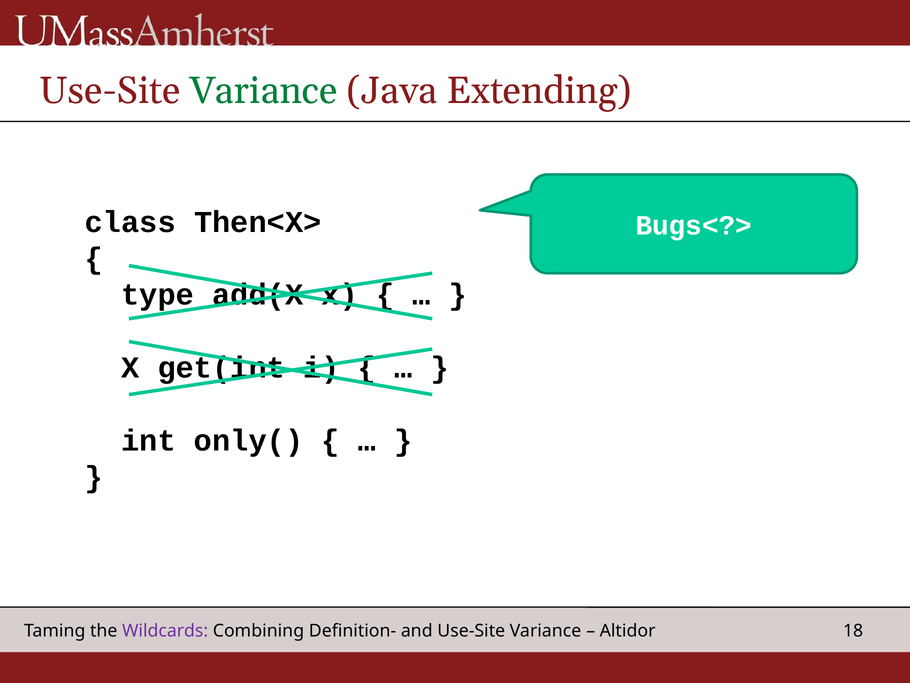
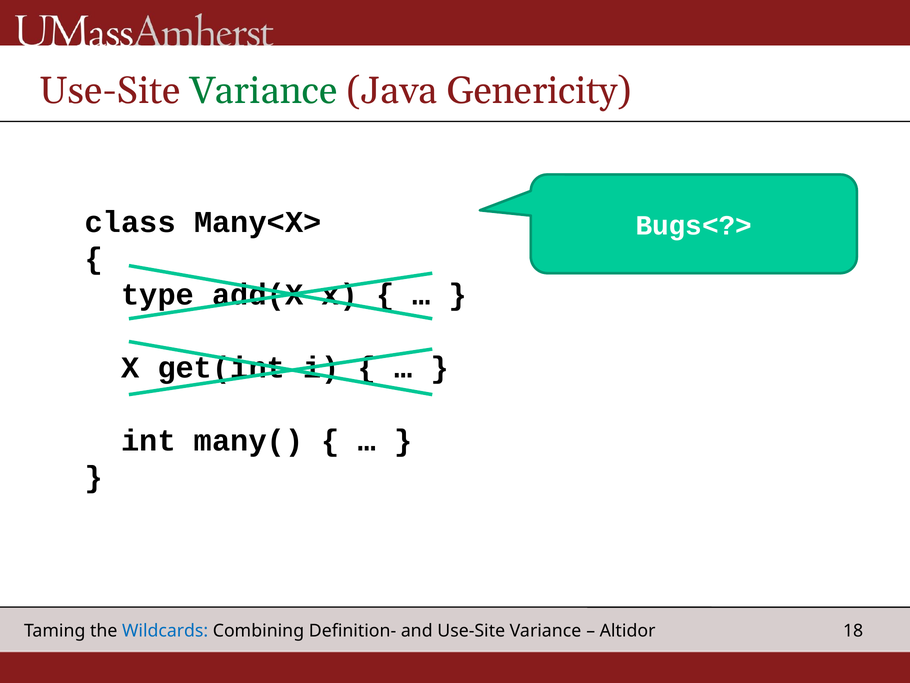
Extending: Extending -> Genericity
Then<X>: Then<X> -> Many<X>
only(: only( -> many(
Wildcards colour: purple -> blue
